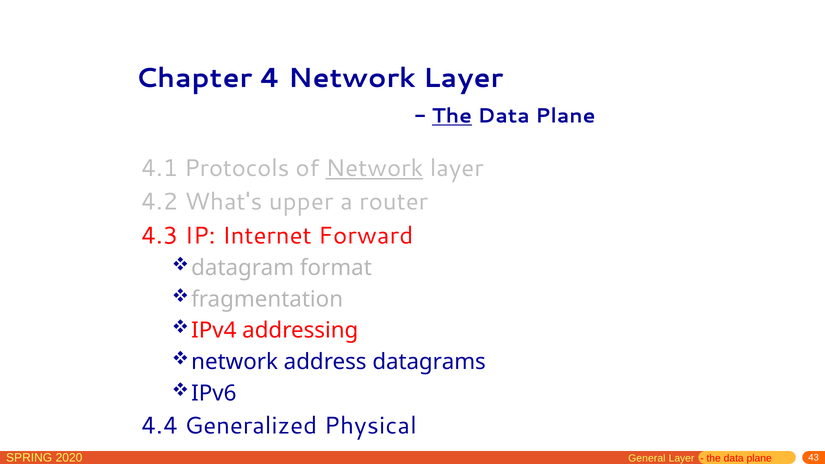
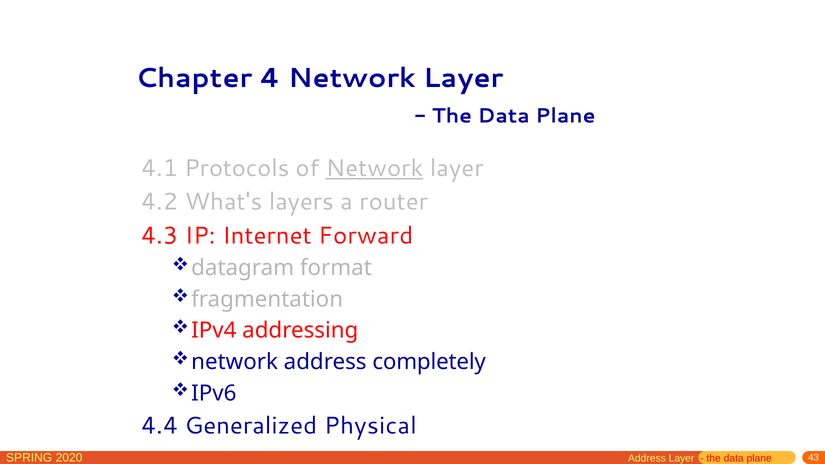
The at (452, 116) underline: present -> none
upper: upper -> layers
datagrams: datagrams -> completely
General at (647, 458): General -> Address
